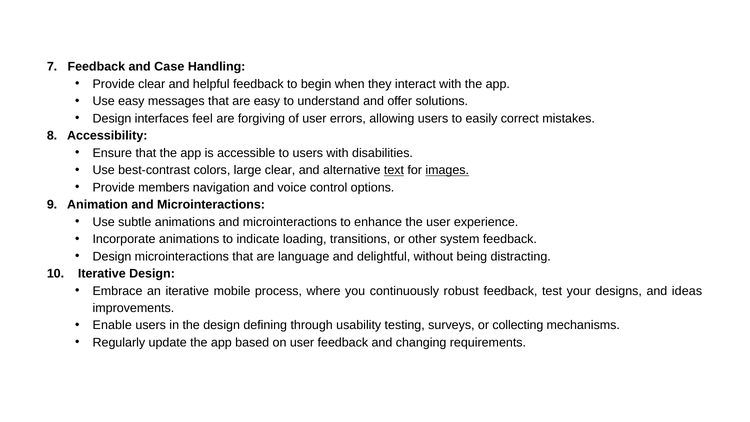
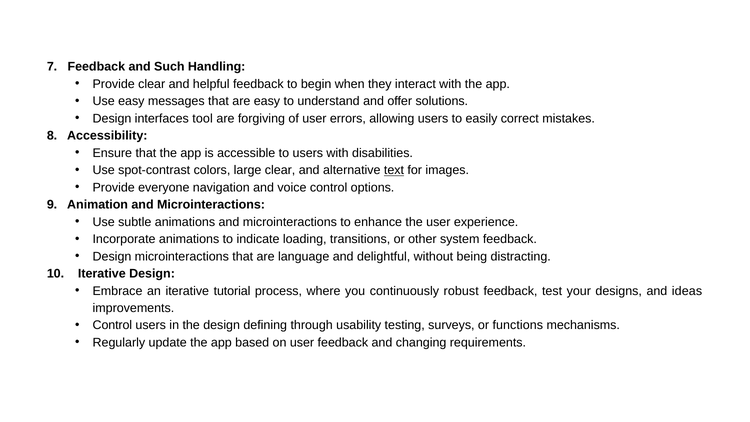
Case: Case -> Such
feel: feel -> tool
best-contrast: best-contrast -> spot-contrast
images underline: present -> none
members: members -> everyone
mobile: mobile -> tutorial
Enable at (112, 325): Enable -> Control
collecting: collecting -> functions
